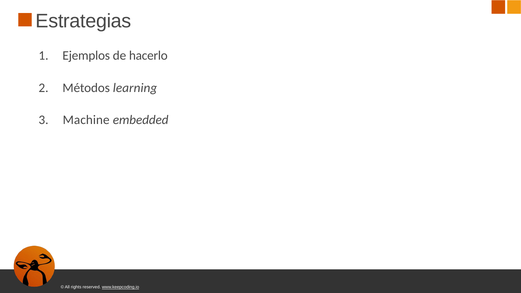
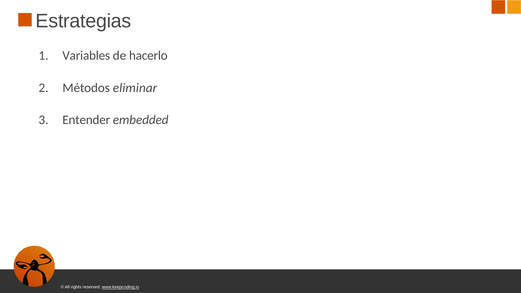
Ejemplos: Ejemplos -> Variables
learning: learning -> eliminar
Machine: Machine -> Entender
